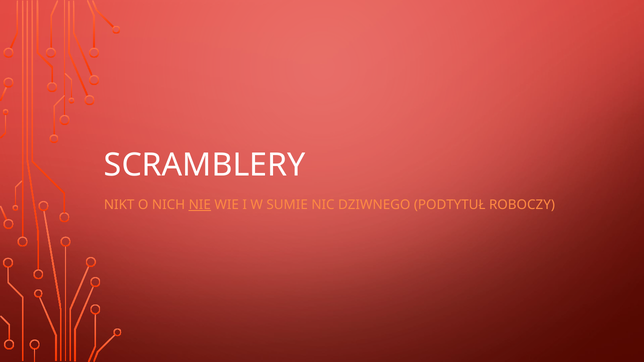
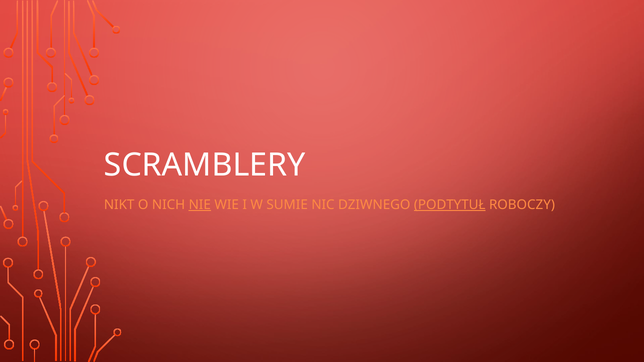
PODTYTUŁ underline: none -> present
